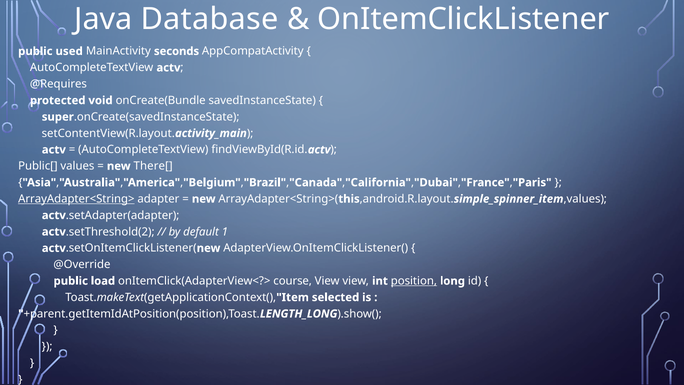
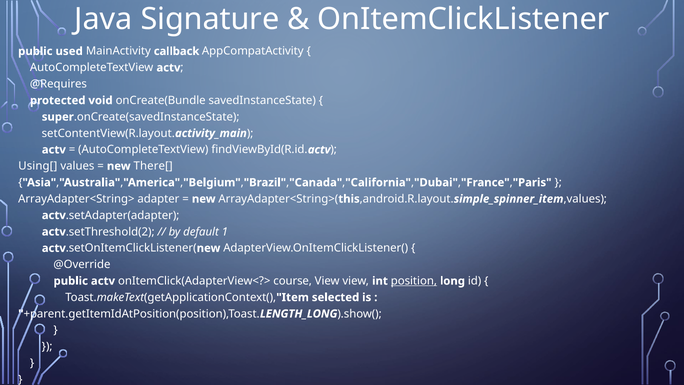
Database: Database -> Signature
seconds: seconds -> callback
Public[: Public[ -> Using[
ArrayAdapter<String> underline: present -> none
public load: load -> actv
